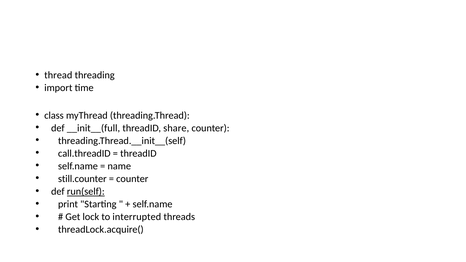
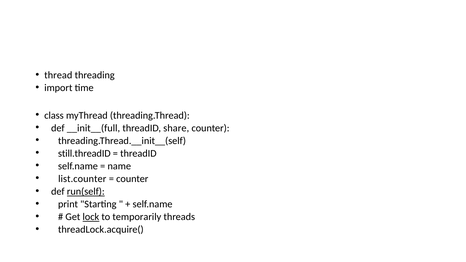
call.threadID: call.threadID -> still.threadID
still.counter: still.counter -> list.counter
lock underline: none -> present
interrupted: interrupted -> temporarily
